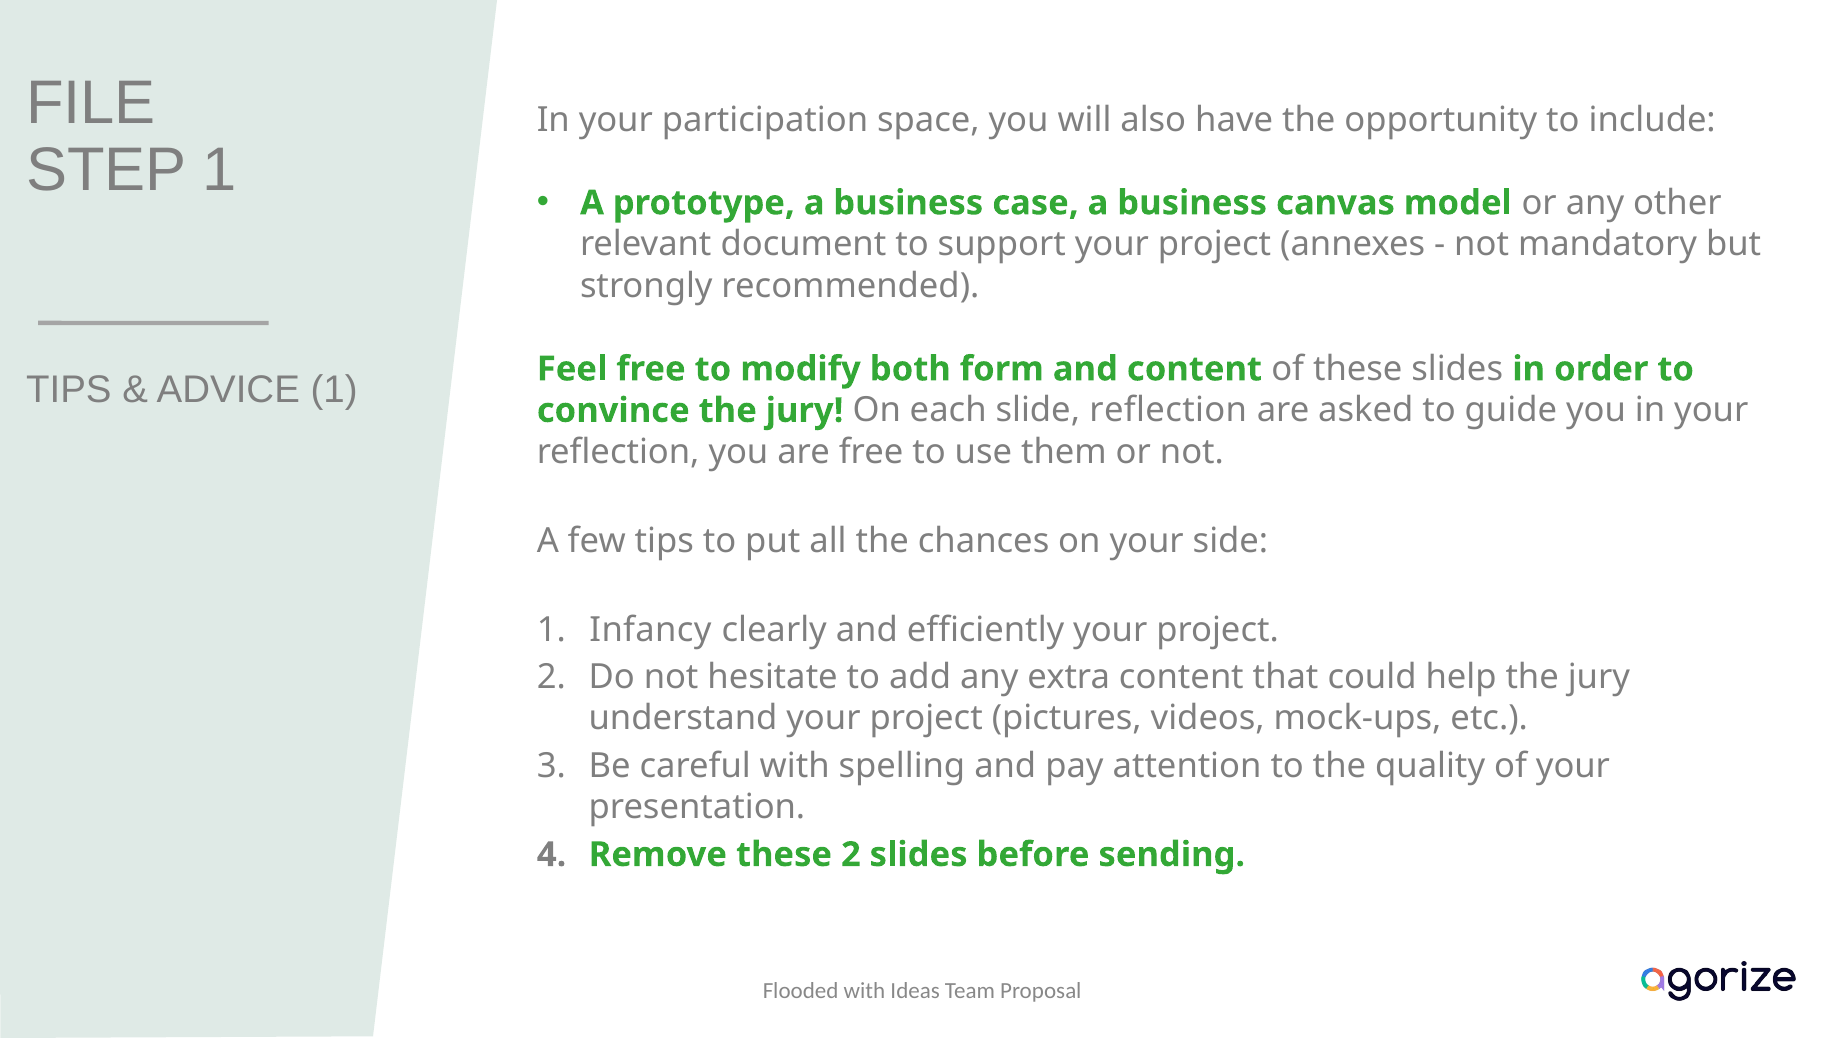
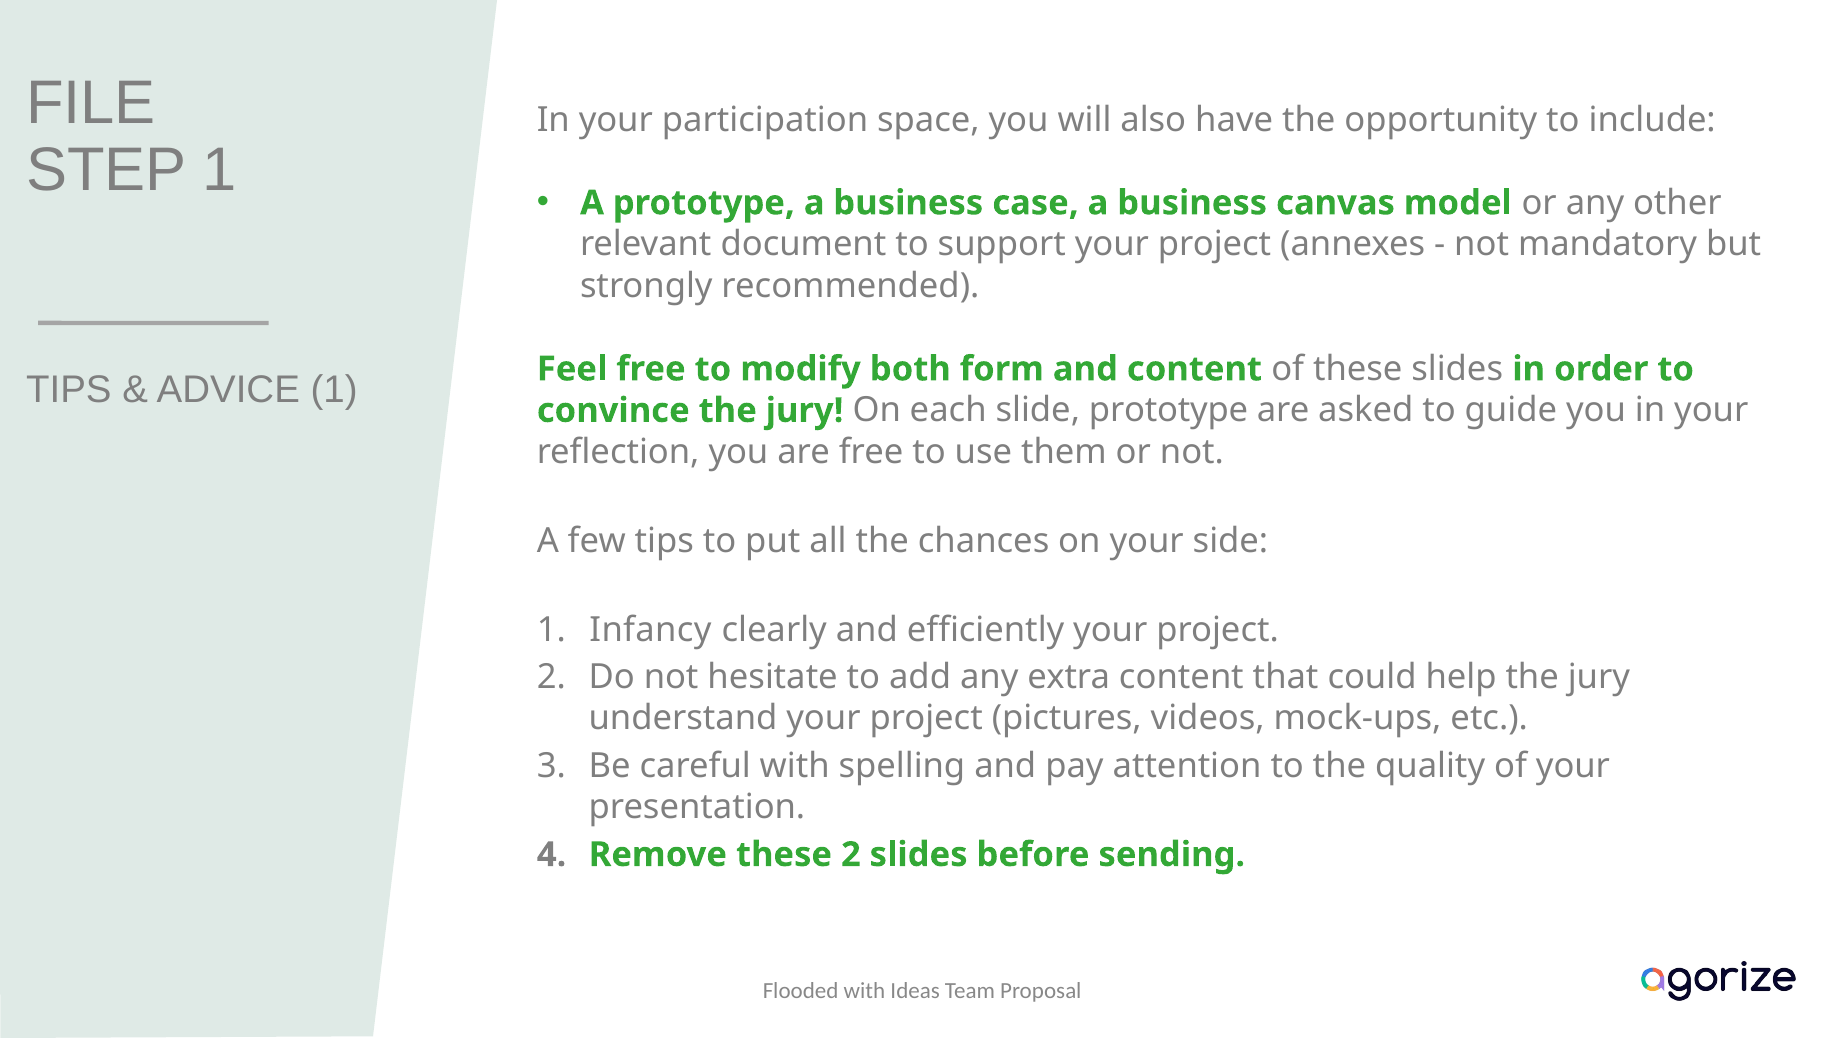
slide reflection: reflection -> prototype
